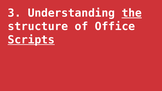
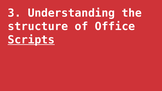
the underline: present -> none
